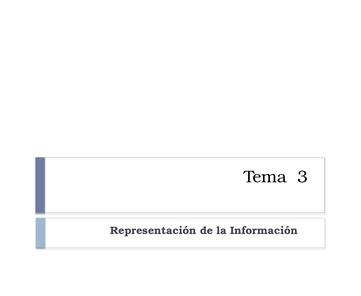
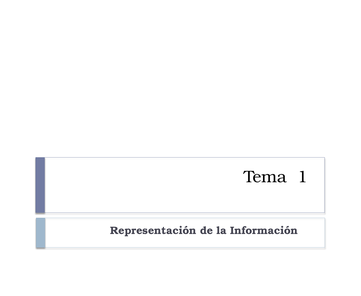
3: 3 -> 1
